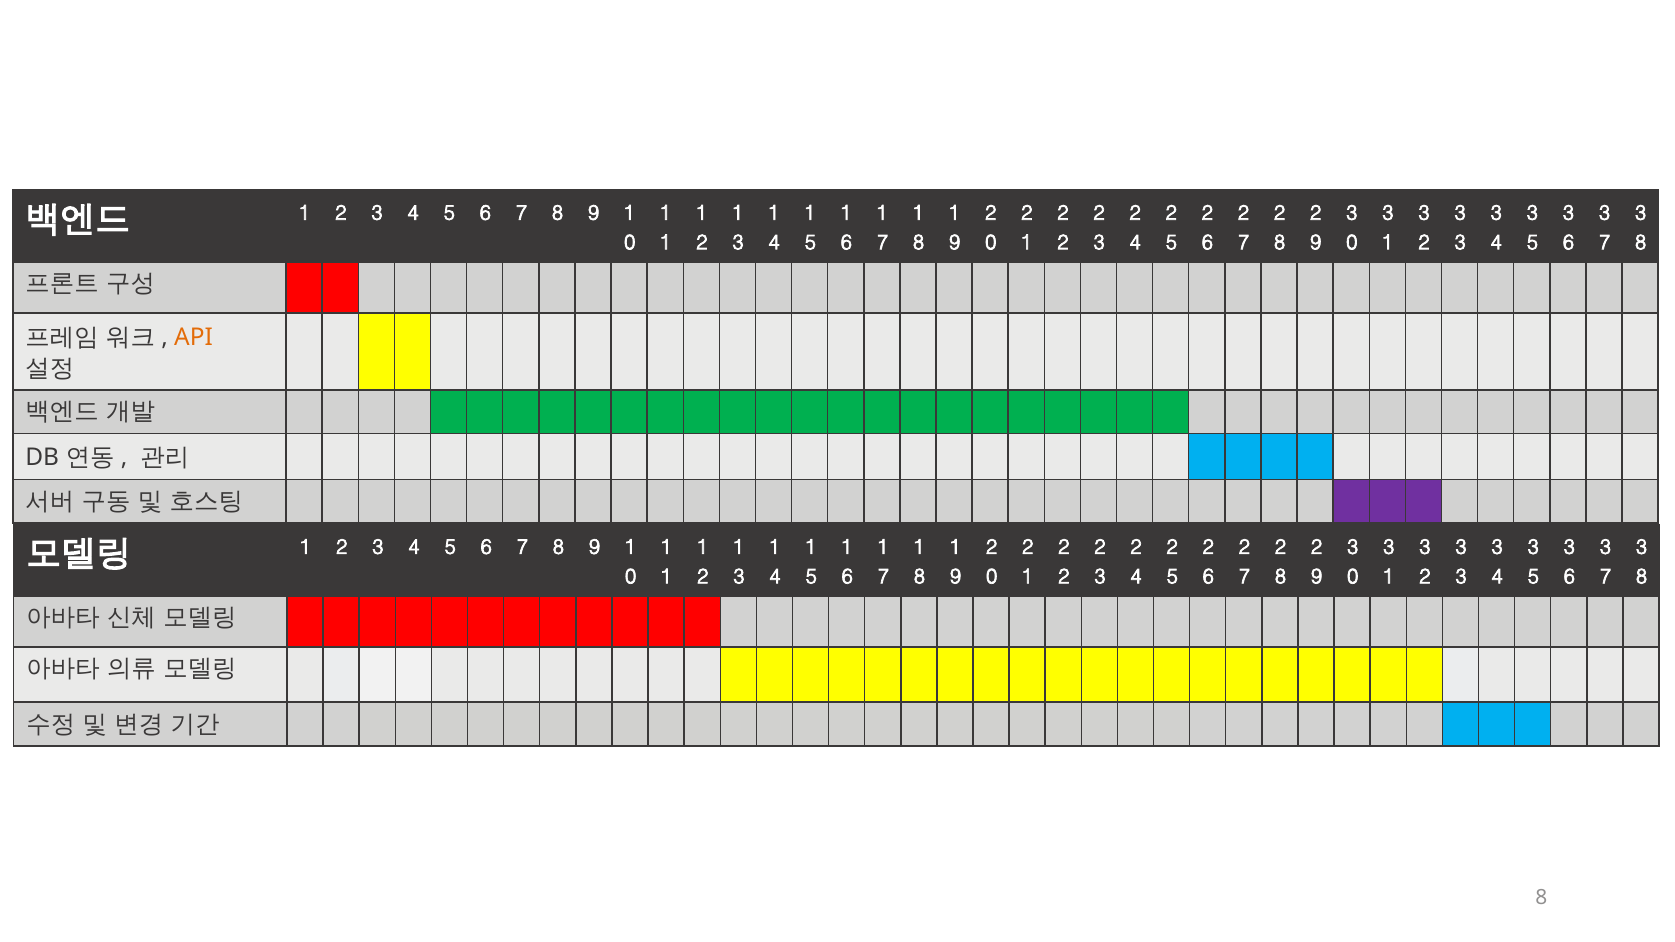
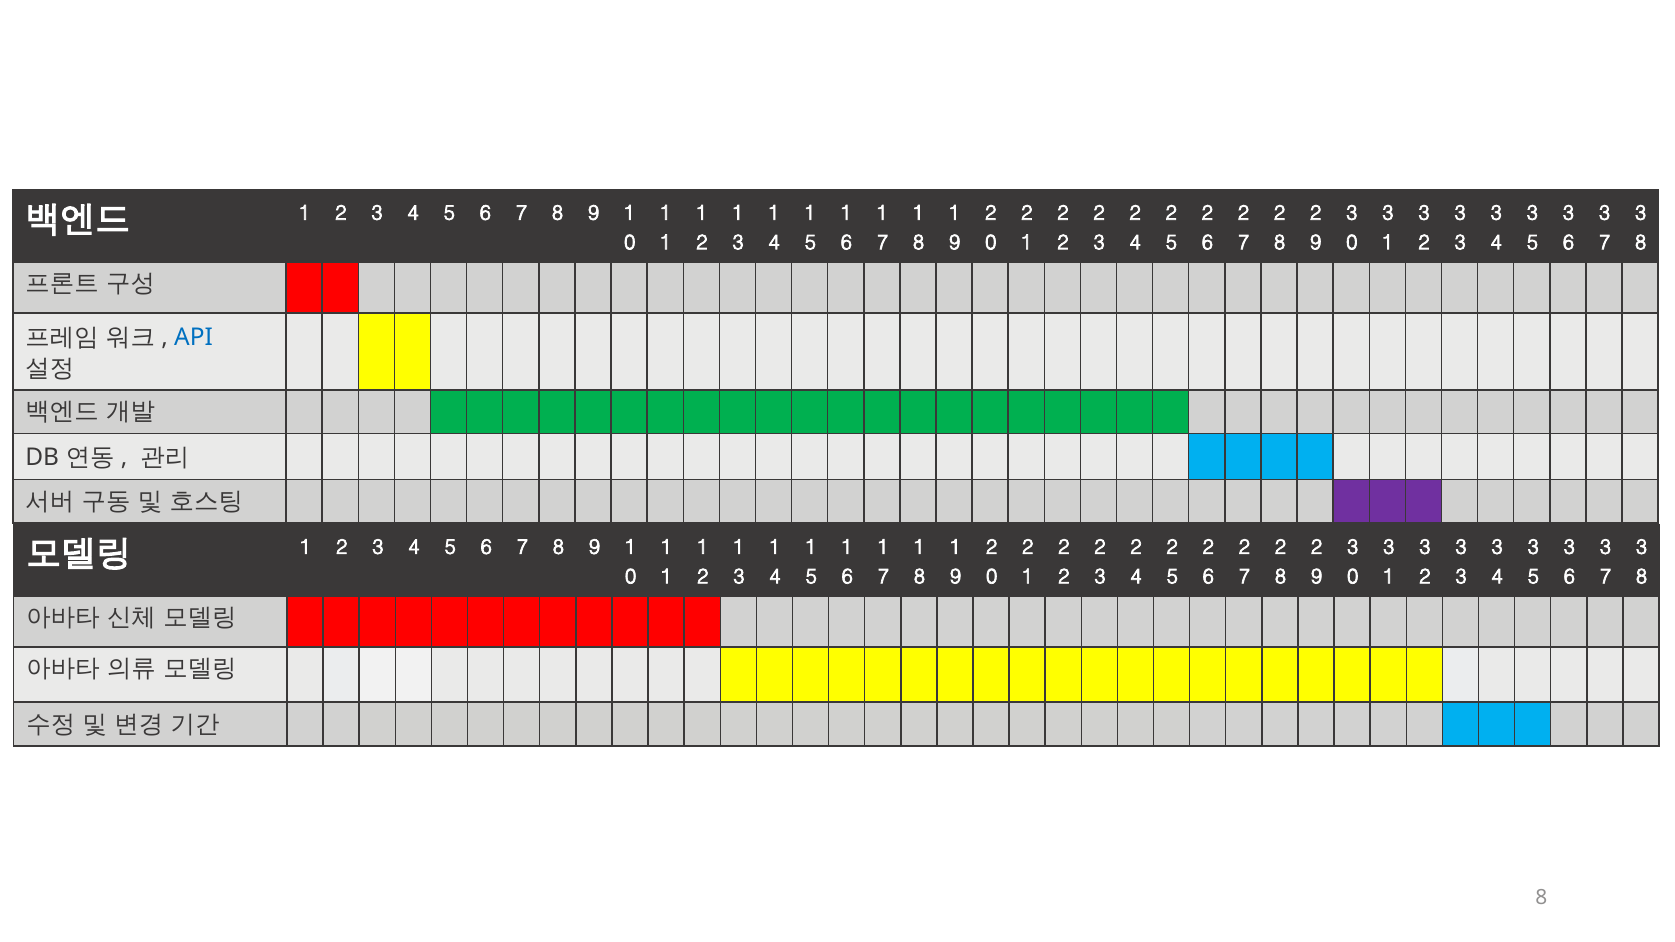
API colour: orange -> blue
